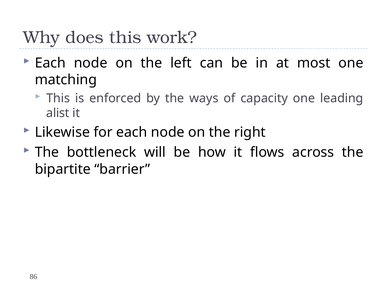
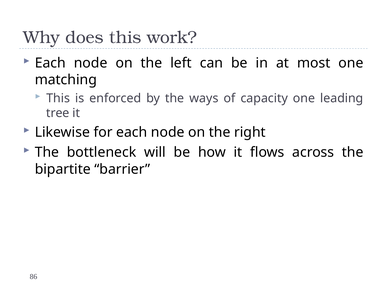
alist: alist -> tree
